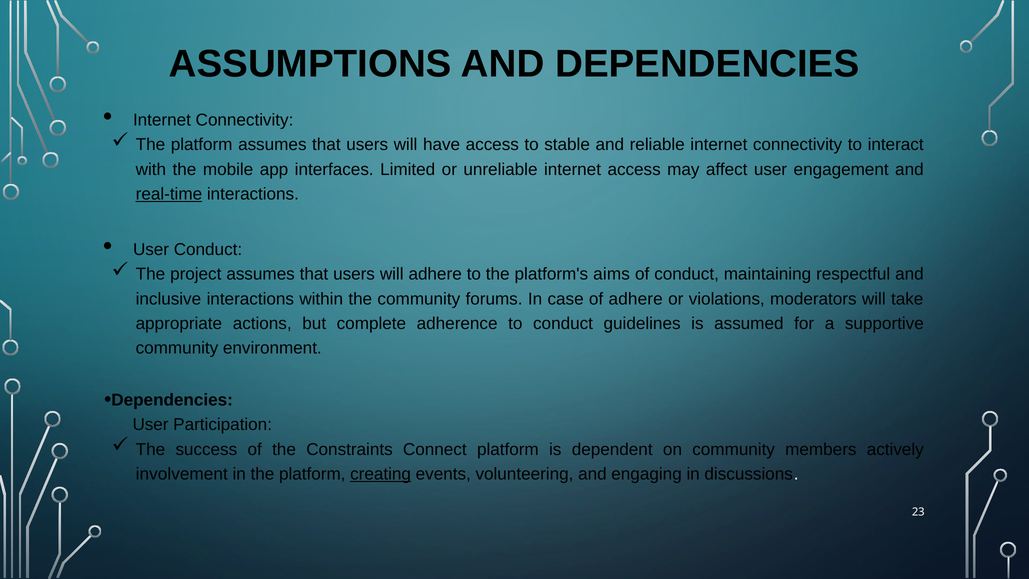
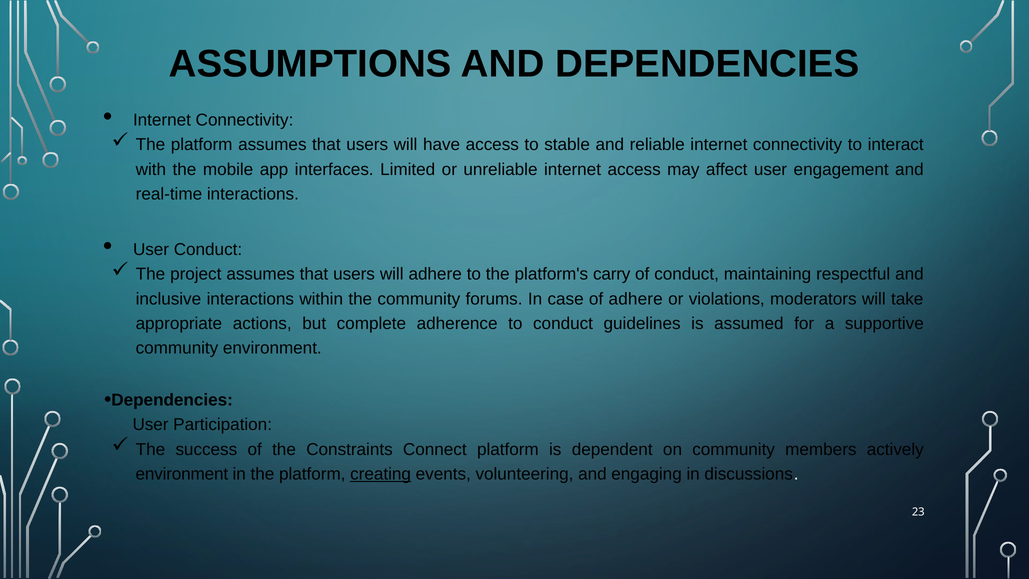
real-time underline: present -> none
aims: aims -> carry
involvement at (182, 474): involvement -> environment
